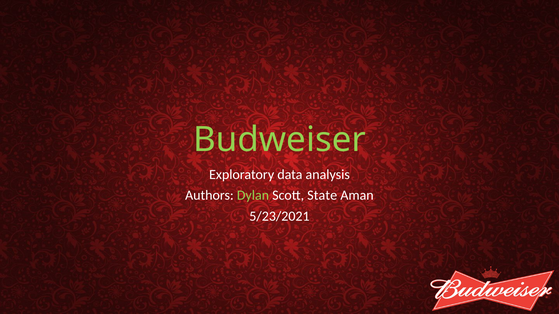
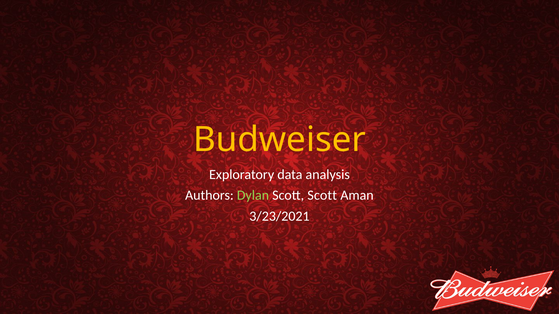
Budweiser colour: light green -> yellow
Scott State: State -> Scott
5/23/2021: 5/23/2021 -> 3/23/2021
